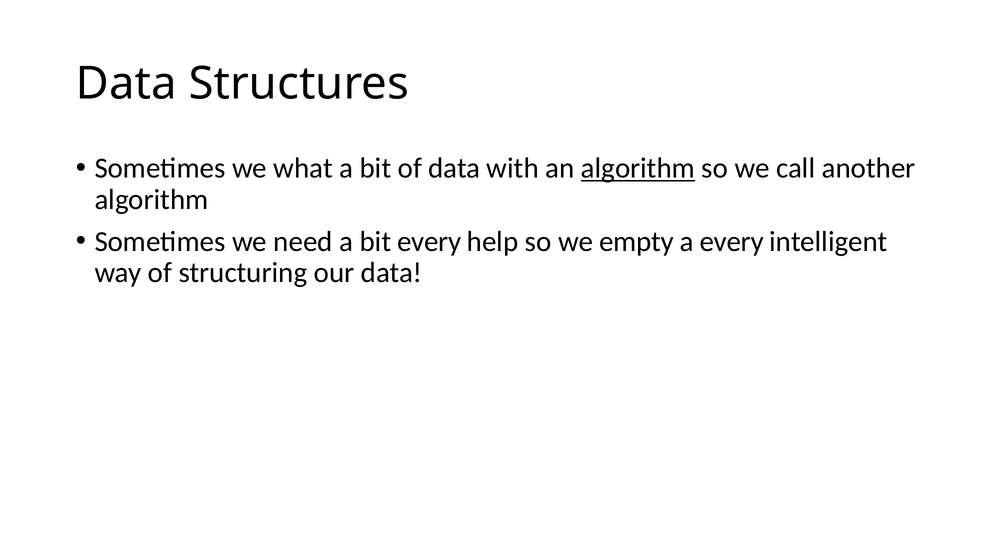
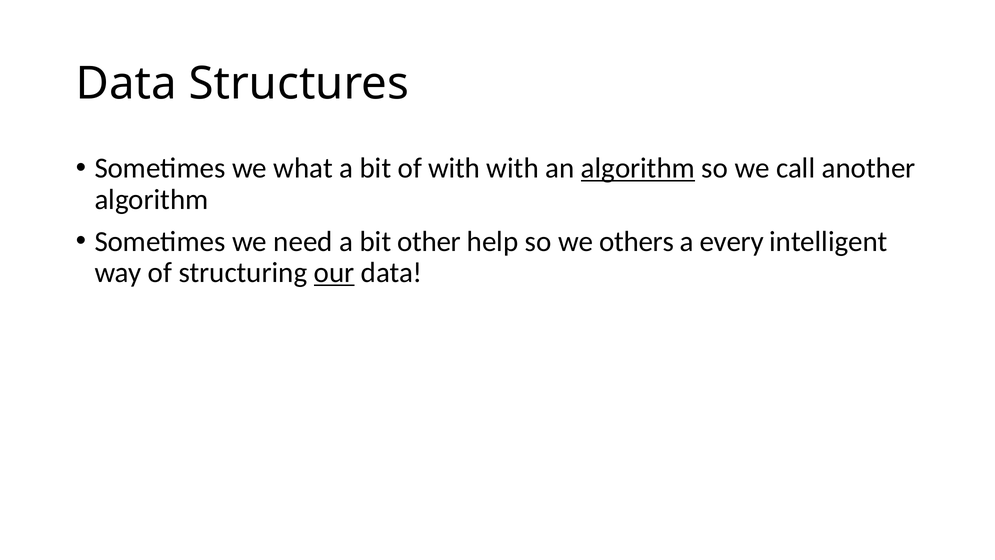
of data: data -> with
bit every: every -> other
empty: empty -> others
our underline: none -> present
